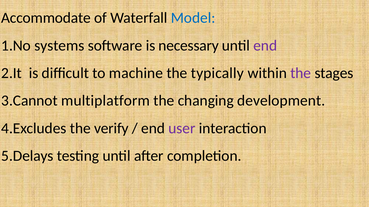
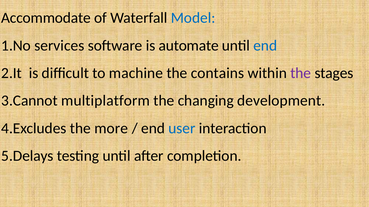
systems: systems -> services
necessary: necessary -> automate
end at (265, 46) colour: purple -> blue
typically: typically -> contains
verify: verify -> more
user colour: purple -> blue
